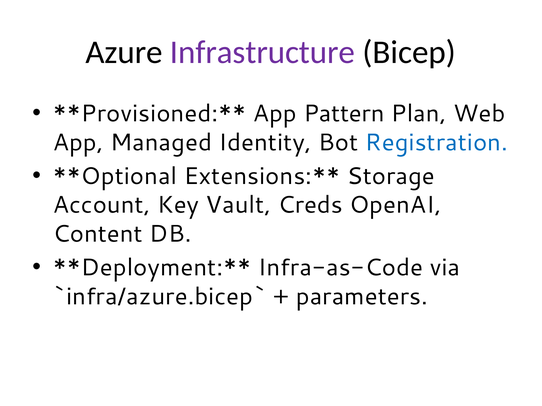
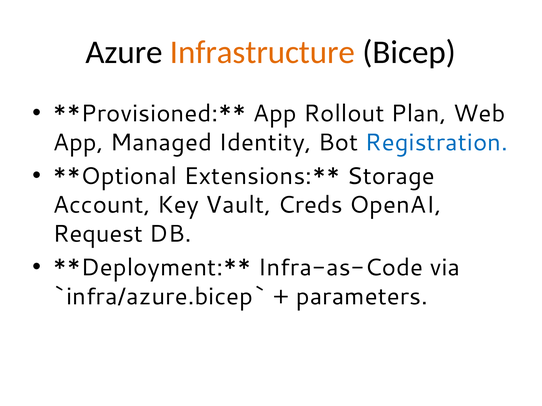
Infrastructure colour: purple -> orange
Pattern: Pattern -> Rollout
Content: Content -> Request
